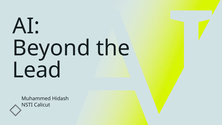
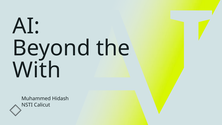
Lead: Lead -> With
